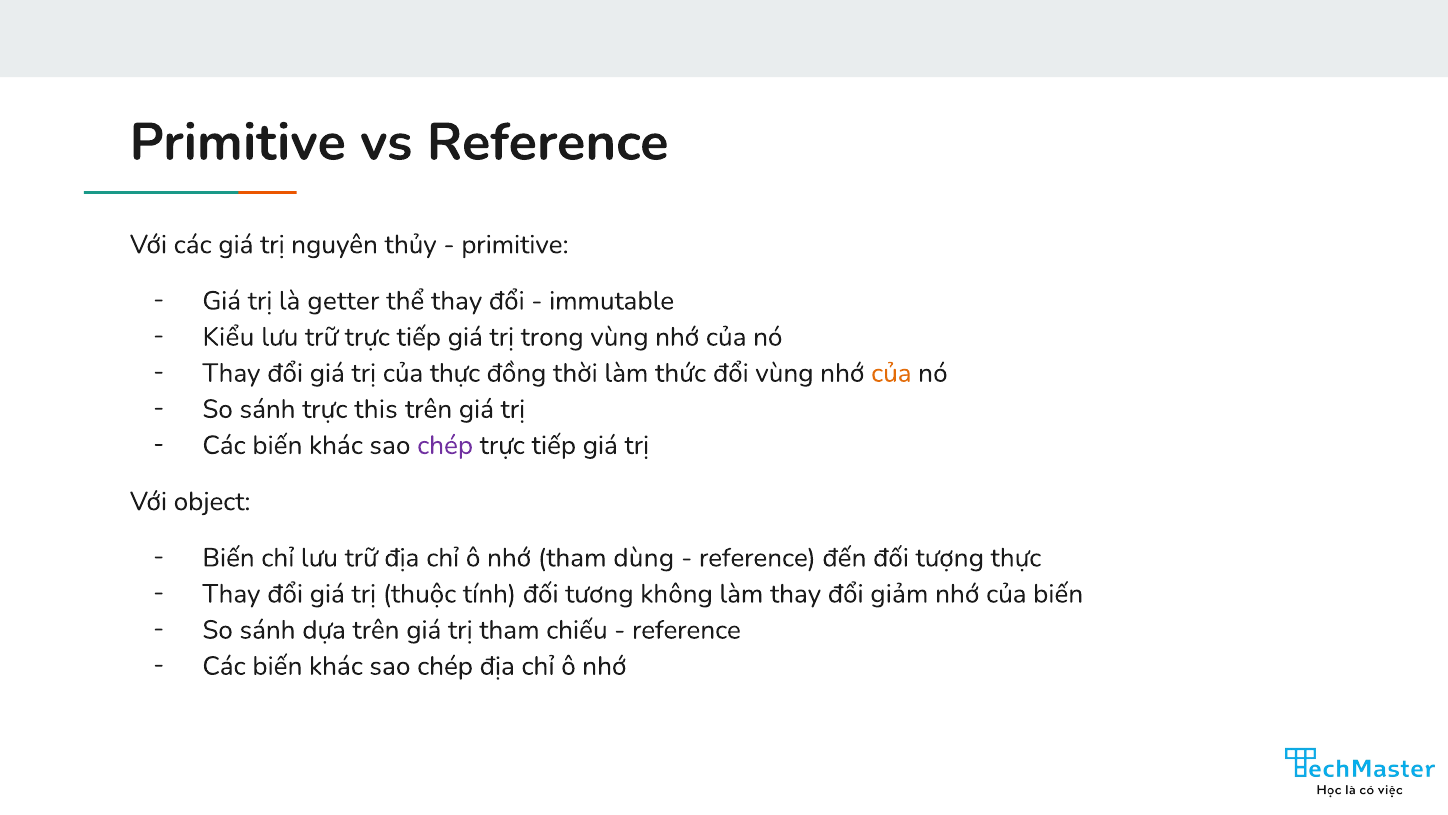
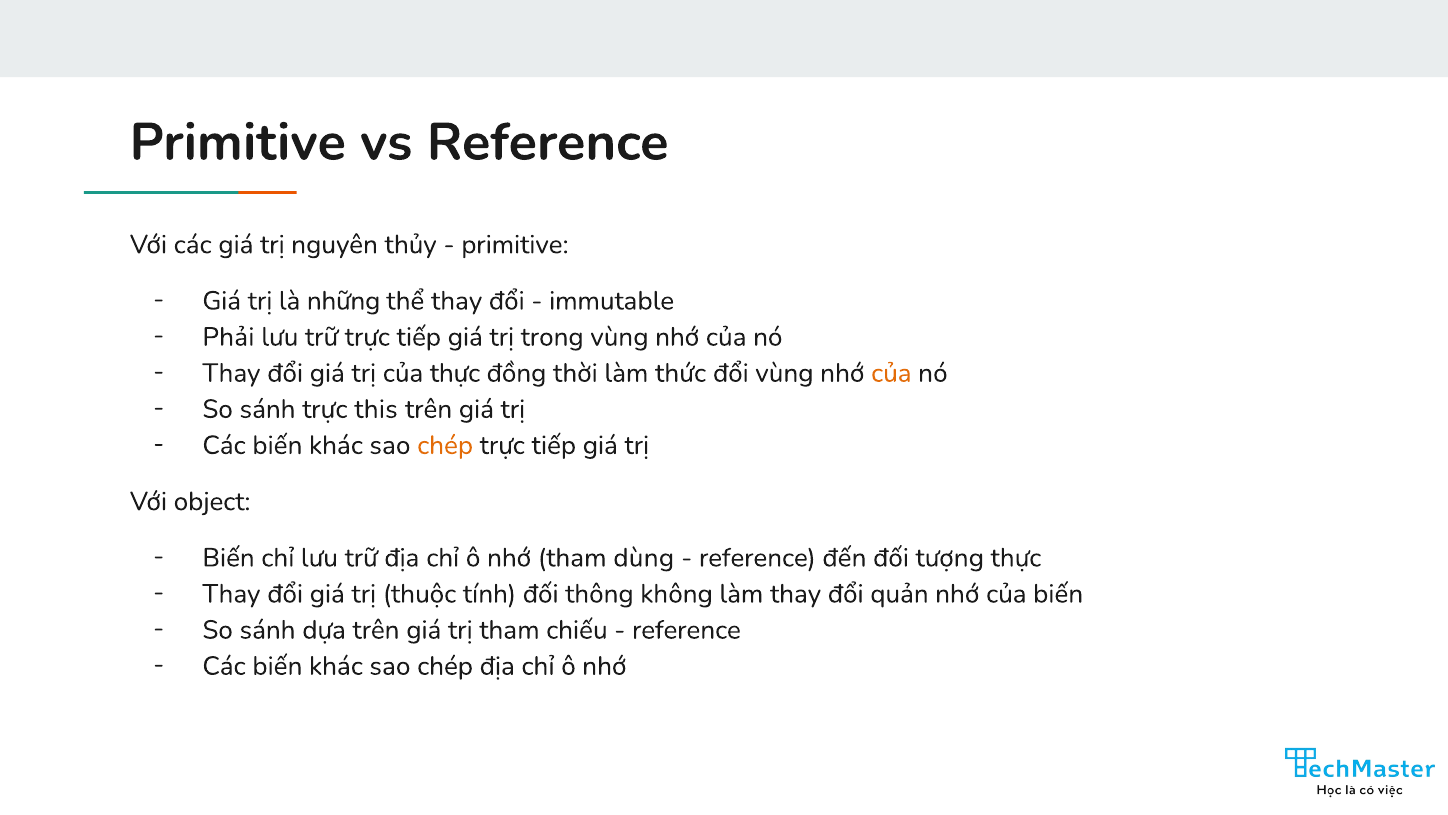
getter: getter -> những
Kiểu: Kiểu -> Phải
chép at (445, 445) colour: purple -> orange
tương: tương -> thông
giảm: giảm -> quản
